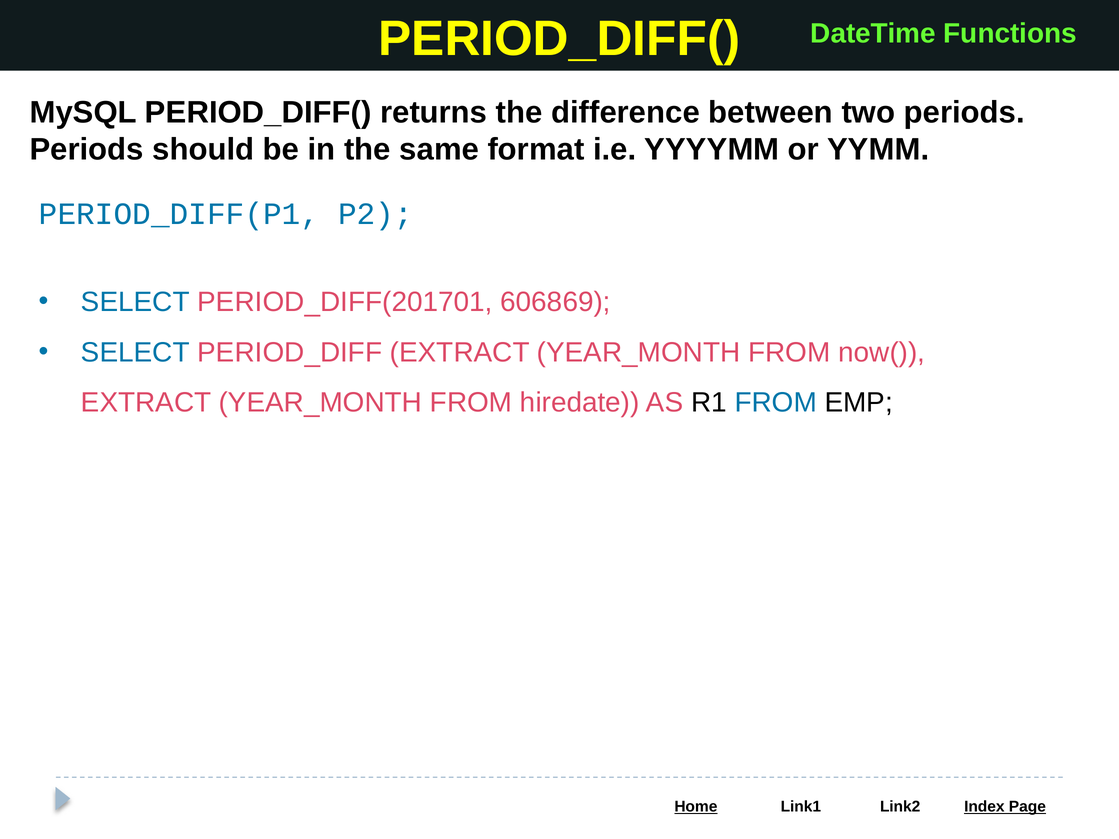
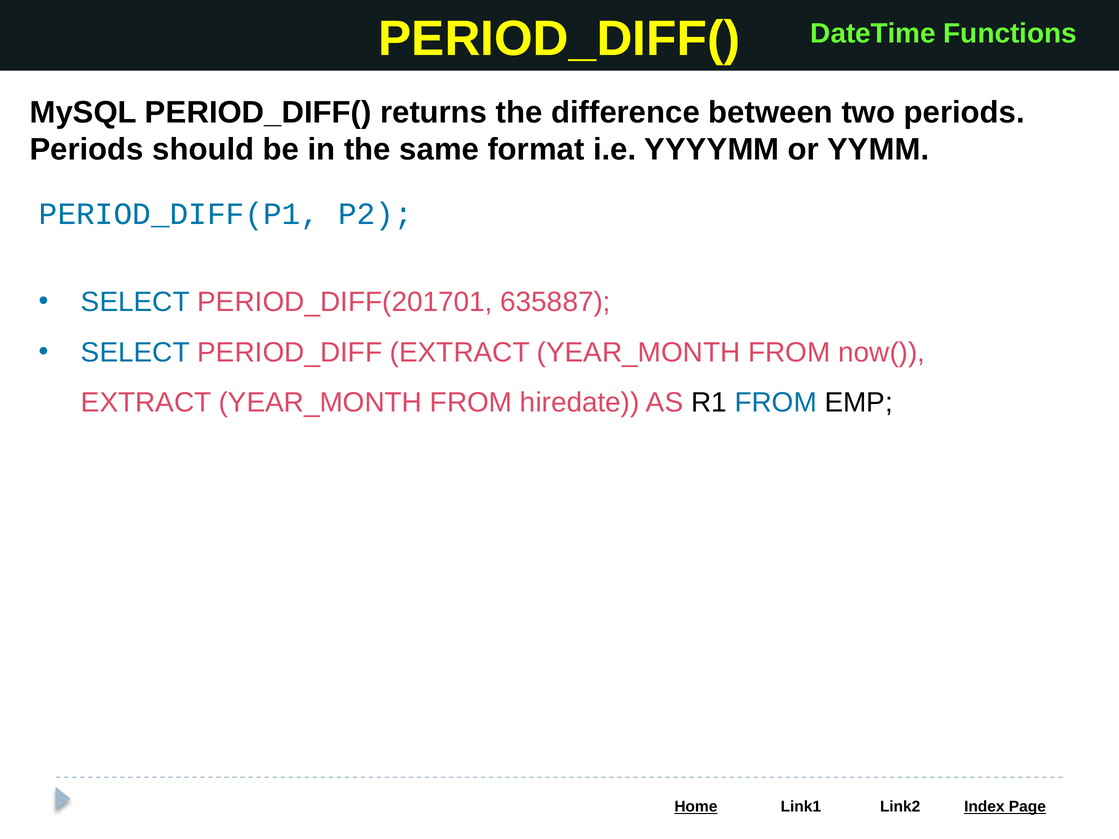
606869: 606869 -> 635887
